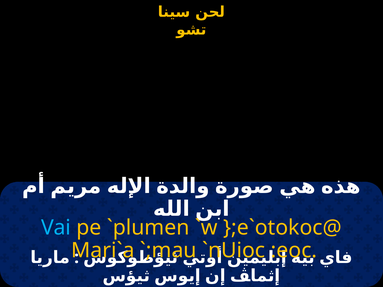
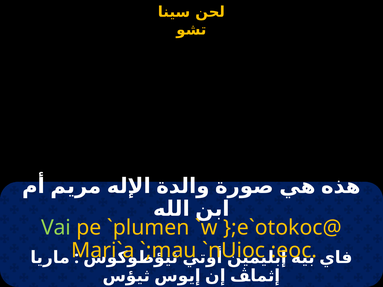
Vai colour: light blue -> light green
